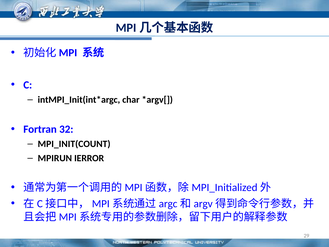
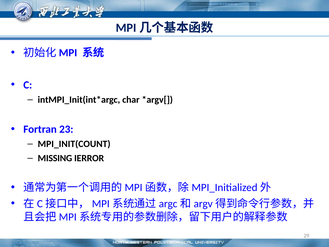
32: 32 -> 23
MPIRUN: MPIRUN -> MISSING
